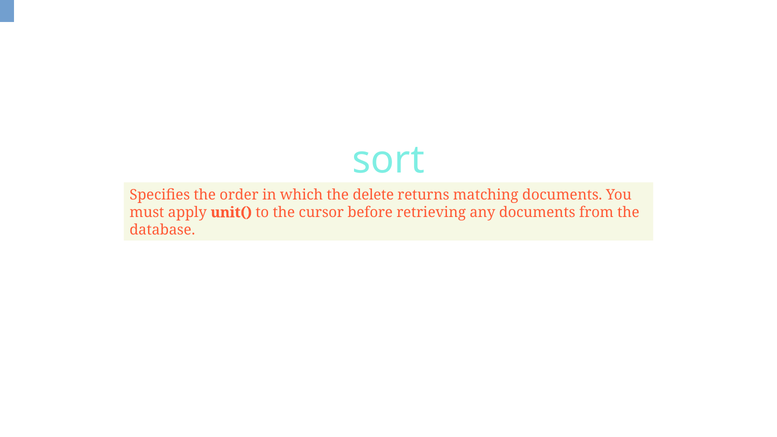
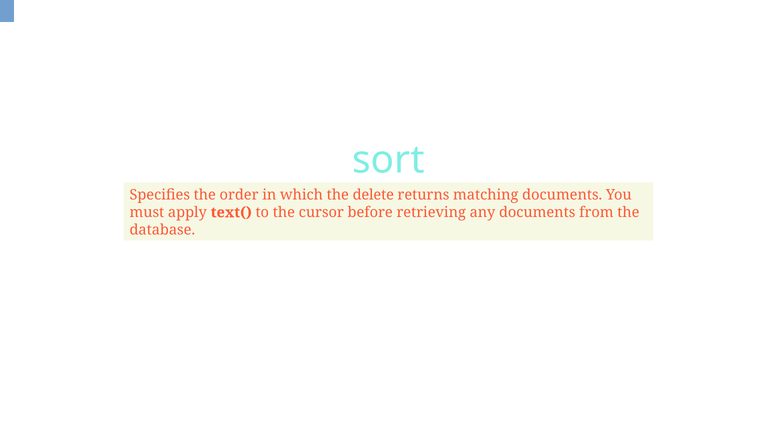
unit(: unit( -> text(
